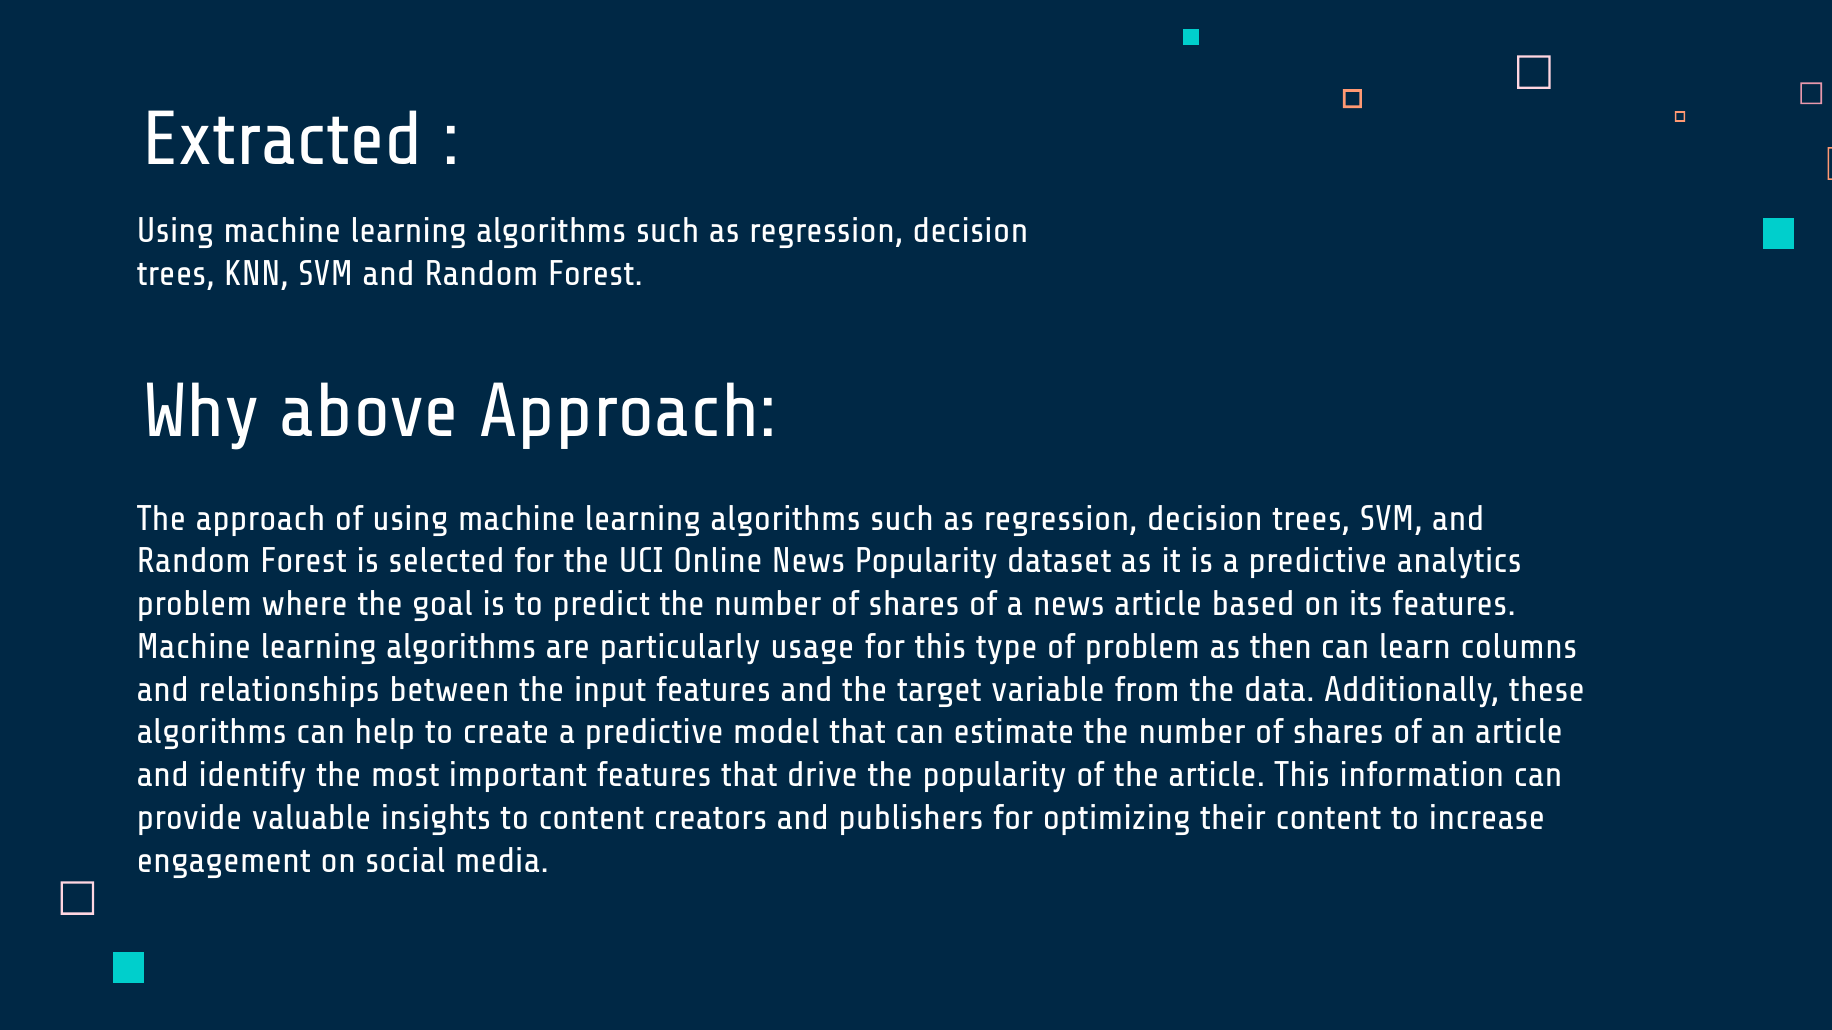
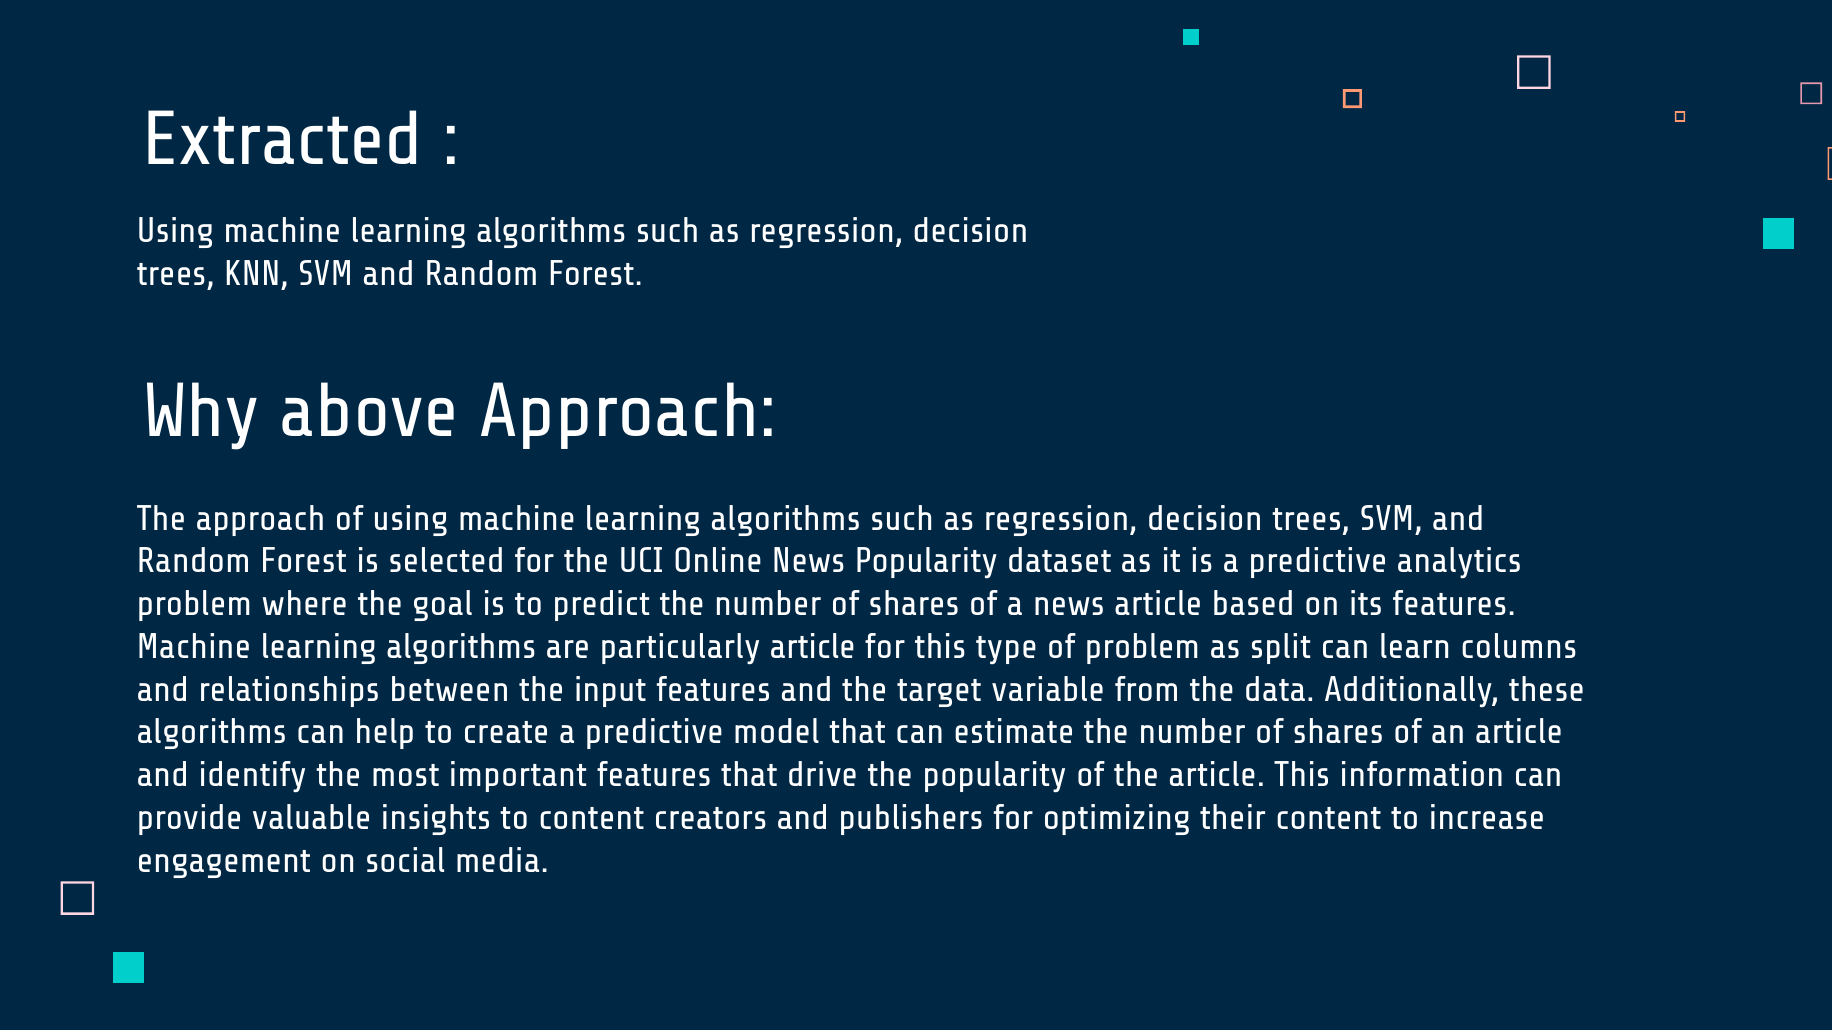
particularly usage: usage -> article
then: then -> split
